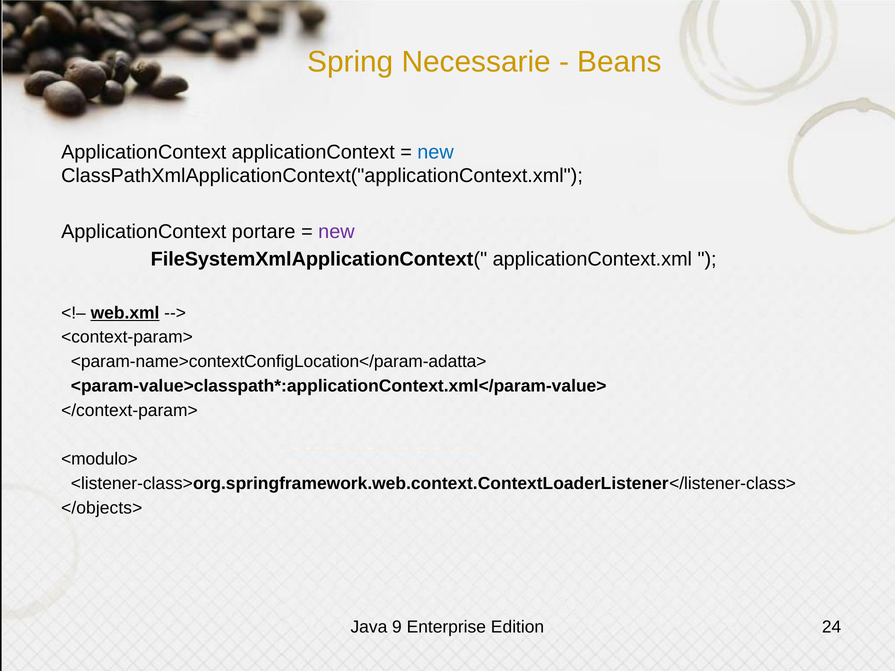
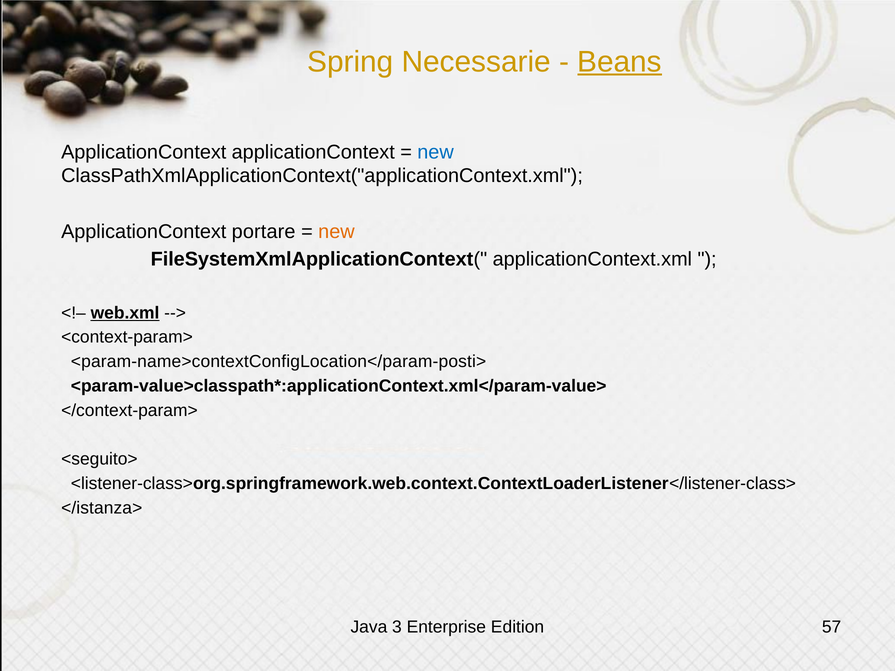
Beans underline: none -> present
new at (336, 232) colour: purple -> orange
<param-name>contextConfigLocation</param-adatta>: <param-name>contextConfigLocation</param-adatta> -> <param-name>contextConfigLocation</param-posti>
<modulo>: <modulo> -> <seguito>
</objects>: </objects> -> </istanza>
9: 9 -> 3
24: 24 -> 57
